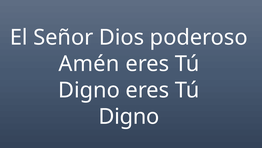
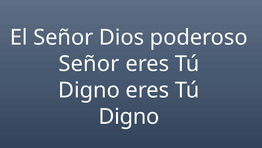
Amén at (89, 64): Amén -> Señor
